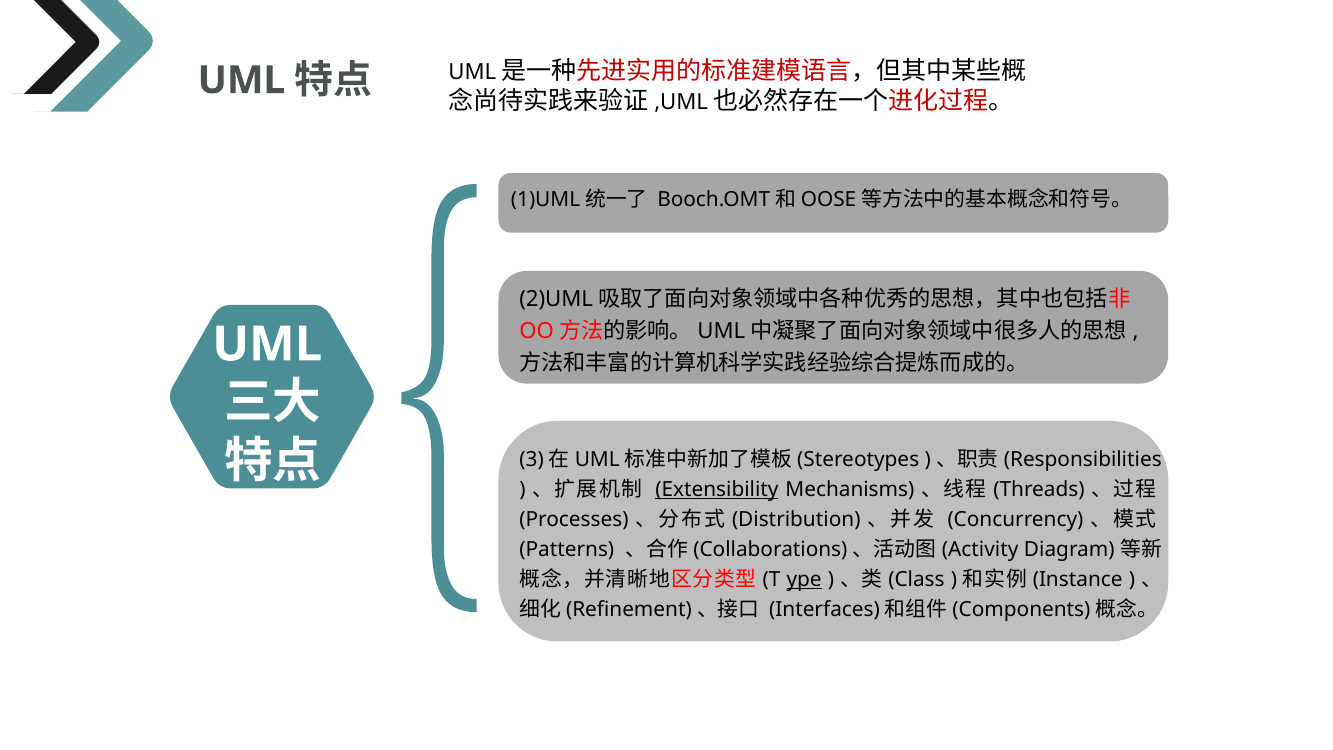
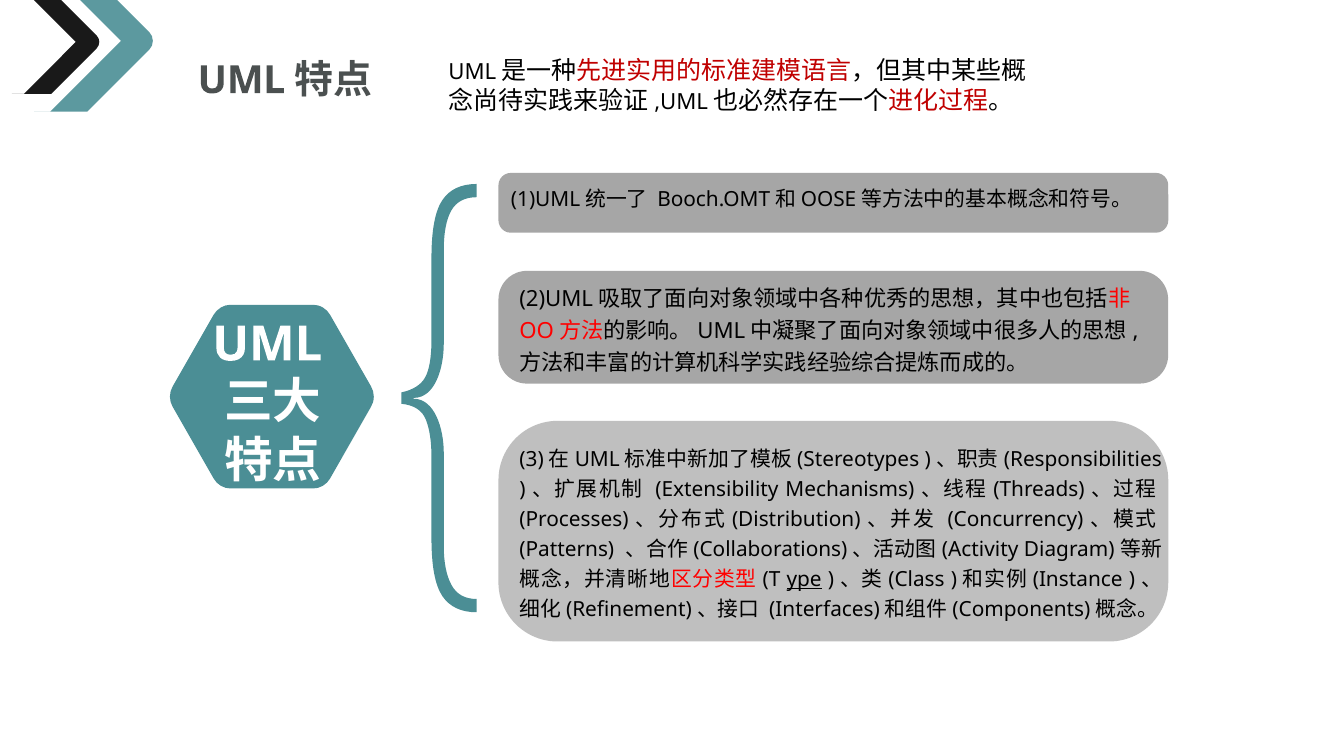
Extensibility underline: present -> none
